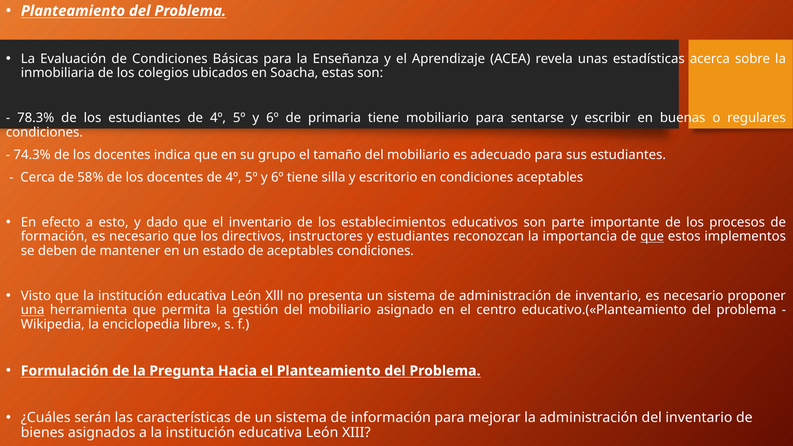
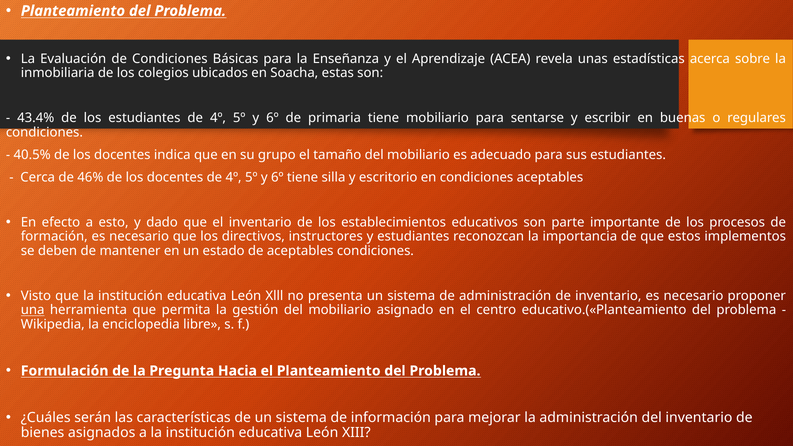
78.3%: 78.3% -> 43.4%
74.3%: 74.3% -> 40.5%
58%: 58% -> 46%
que at (652, 237) underline: present -> none
